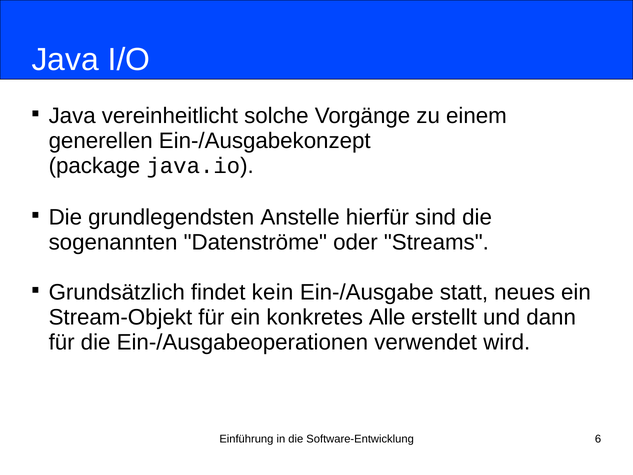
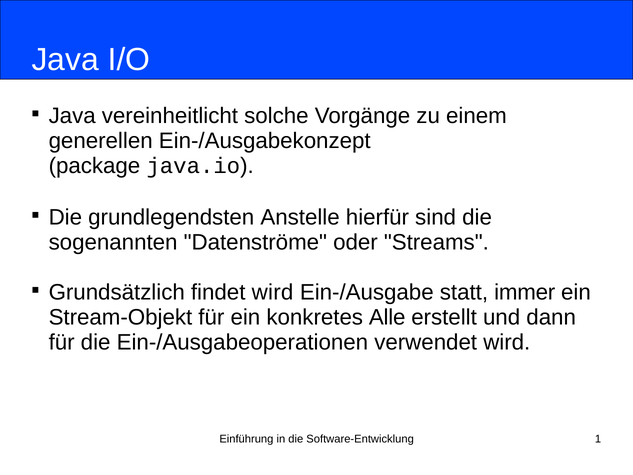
findet kein: kein -> wird
neues: neues -> immer
6: 6 -> 1
